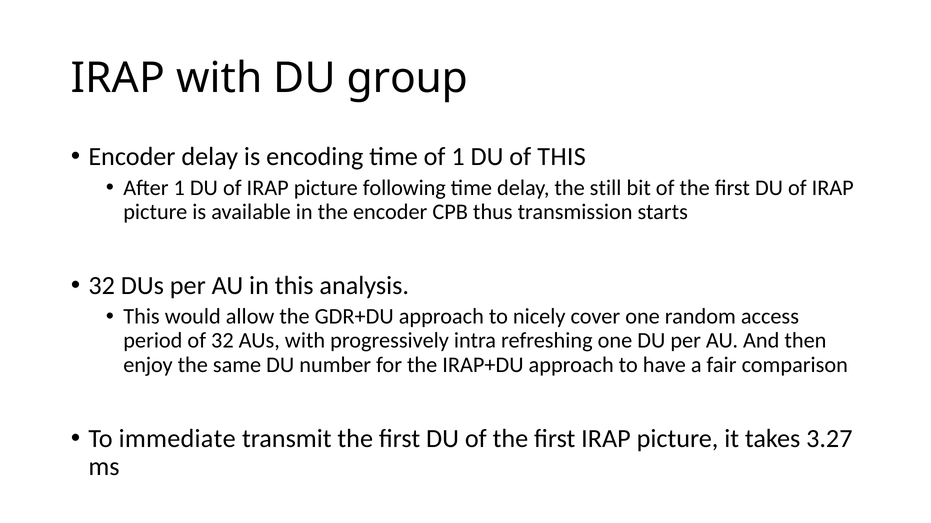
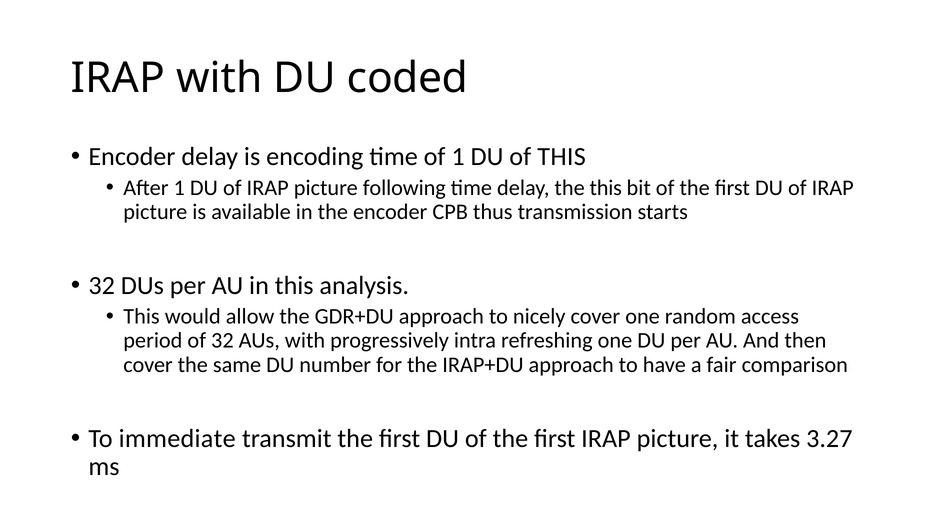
group: group -> coded
the still: still -> this
enjoy at (148, 365): enjoy -> cover
